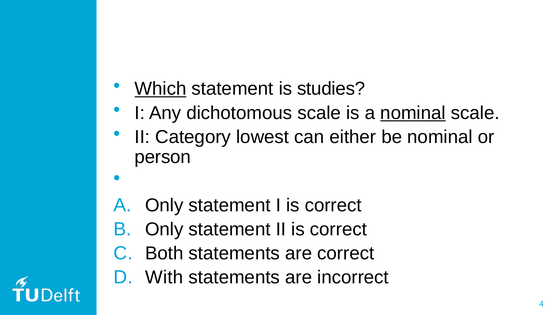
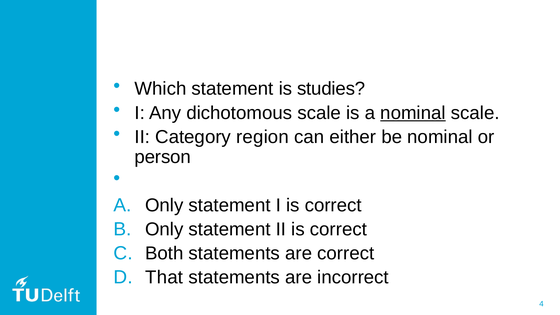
Which underline: present -> none
lowest: lowest -> region
With: With -> That
